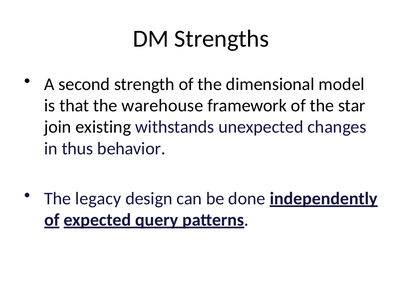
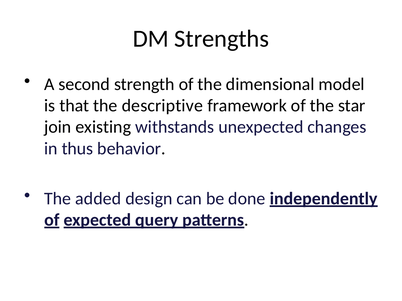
warehouse: warehouse -> descriptive
legacy: legacy -> added
